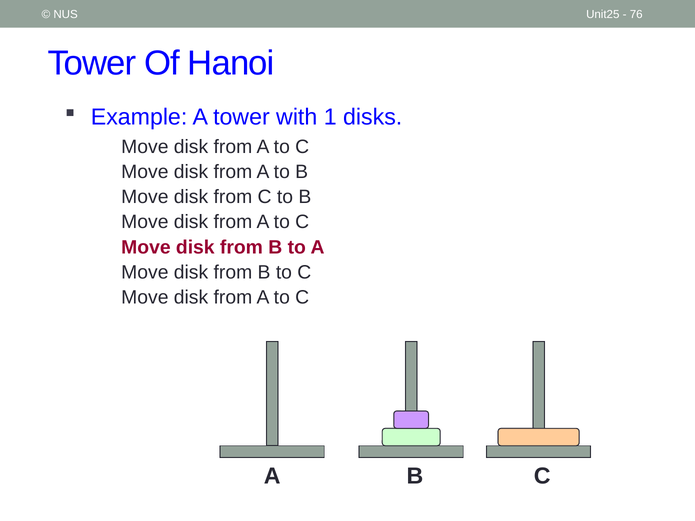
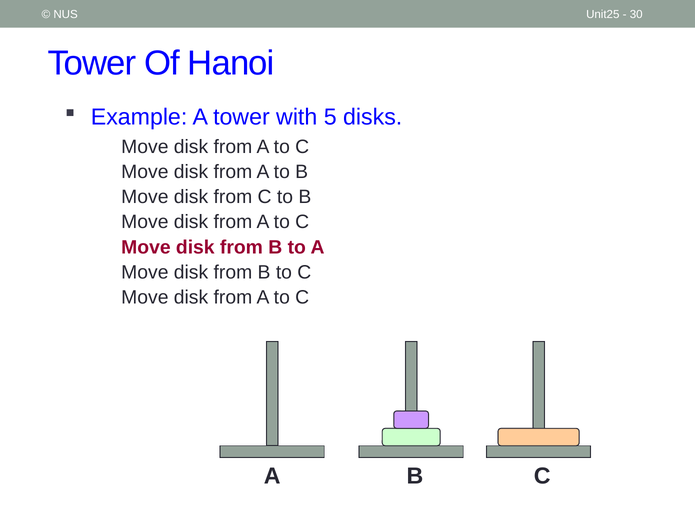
76: 76 -> 30
1: 1 -> 5
